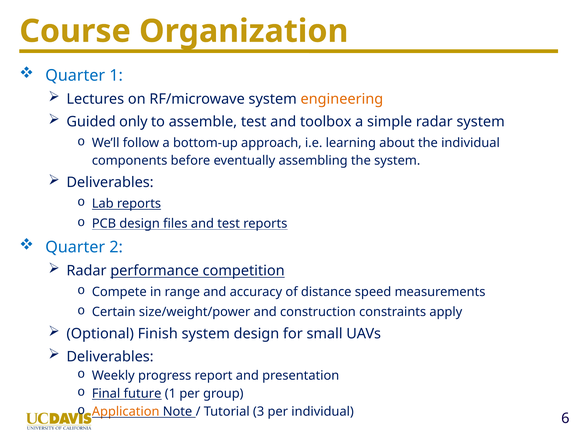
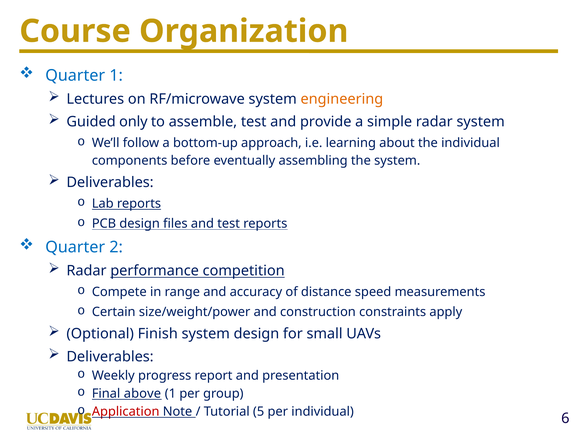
toolbox: toolbox -> provide
future: future -> above
Application colour: orange -> red
3: 3 -> 5
